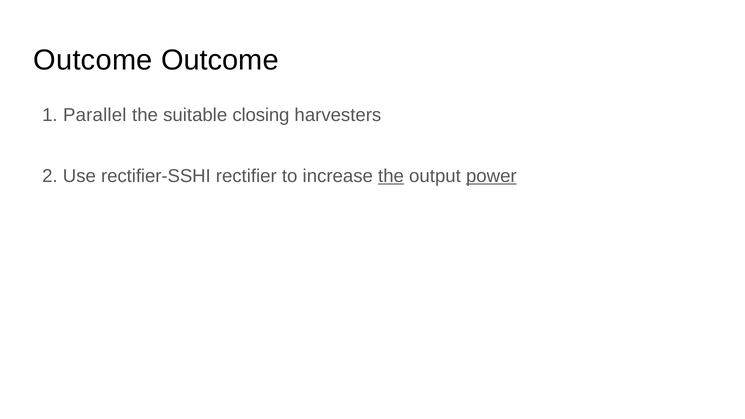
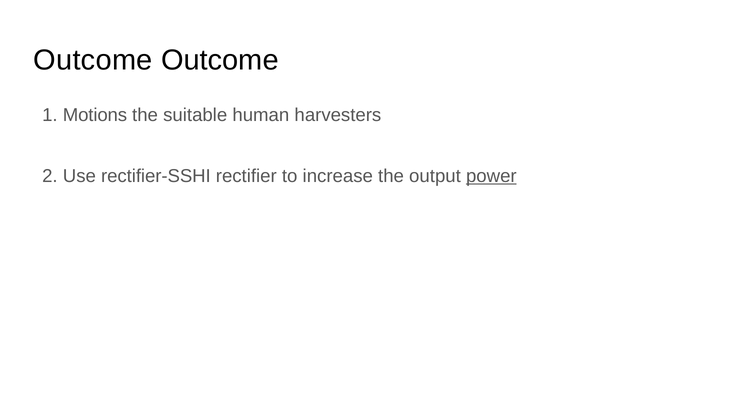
Parallel: Parallel -> Motions
closing: closing -> human
the at (391, 176) underline: present -> none
